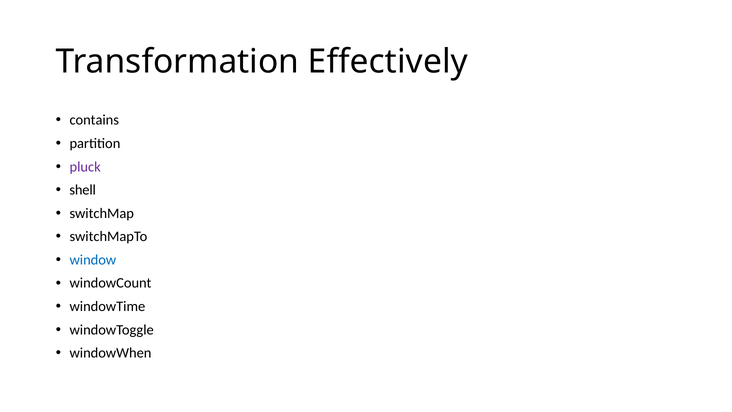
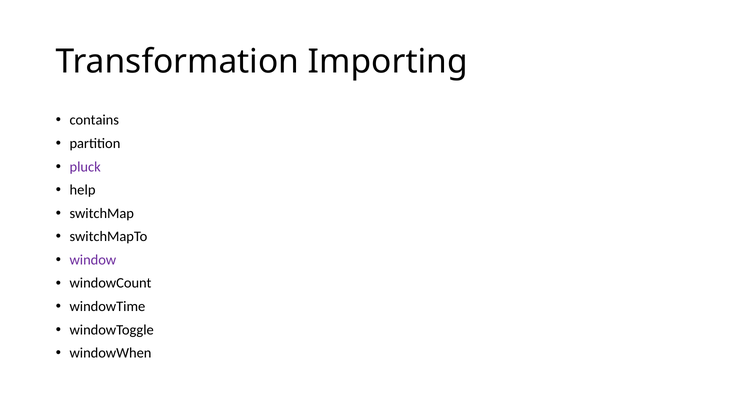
Effectively: Effectively -> Importing
shell: shell -> help
window colour: blue -> purple
